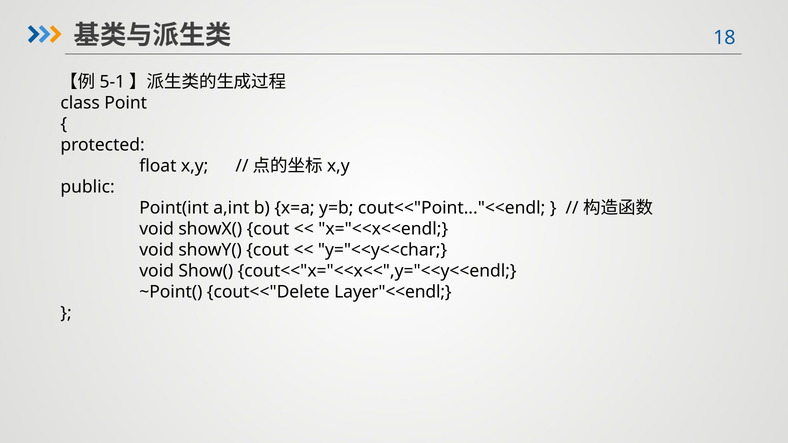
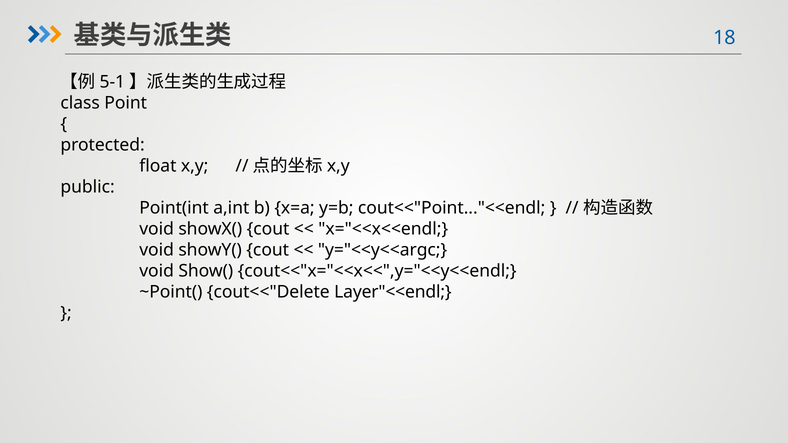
y="<<y<<char: y="<<y<<char -> y="<<y<<argc
